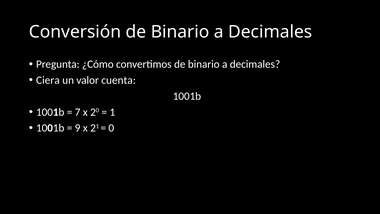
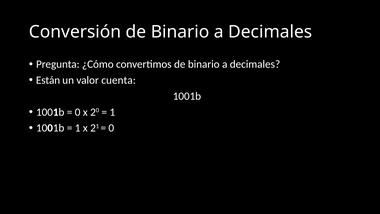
Ciera: Ciera -> Están
7 at (78, 112): 7 -> 0
9 at (78, 128): 9 -> 1
